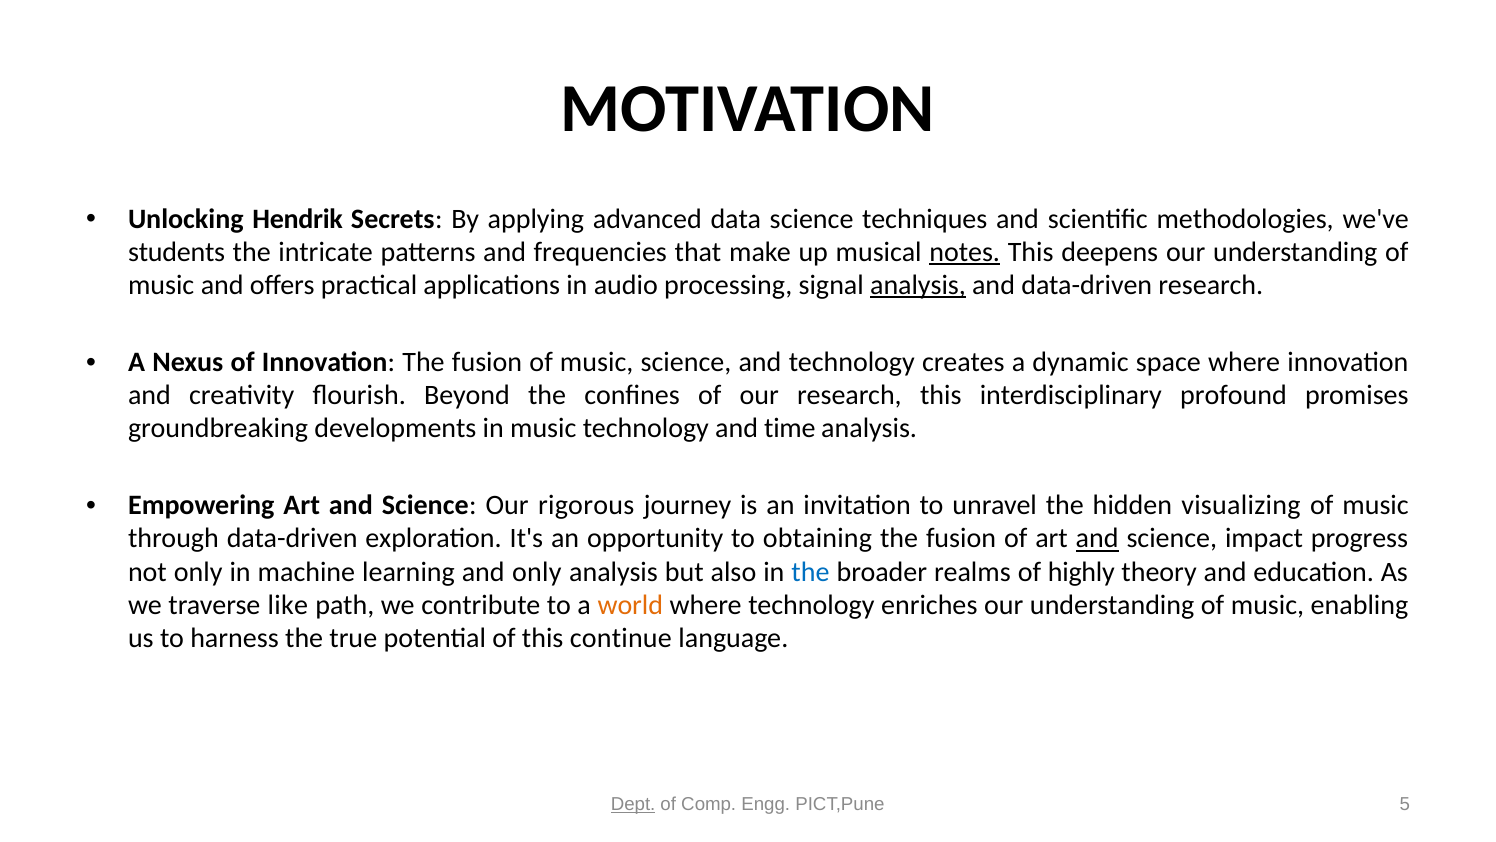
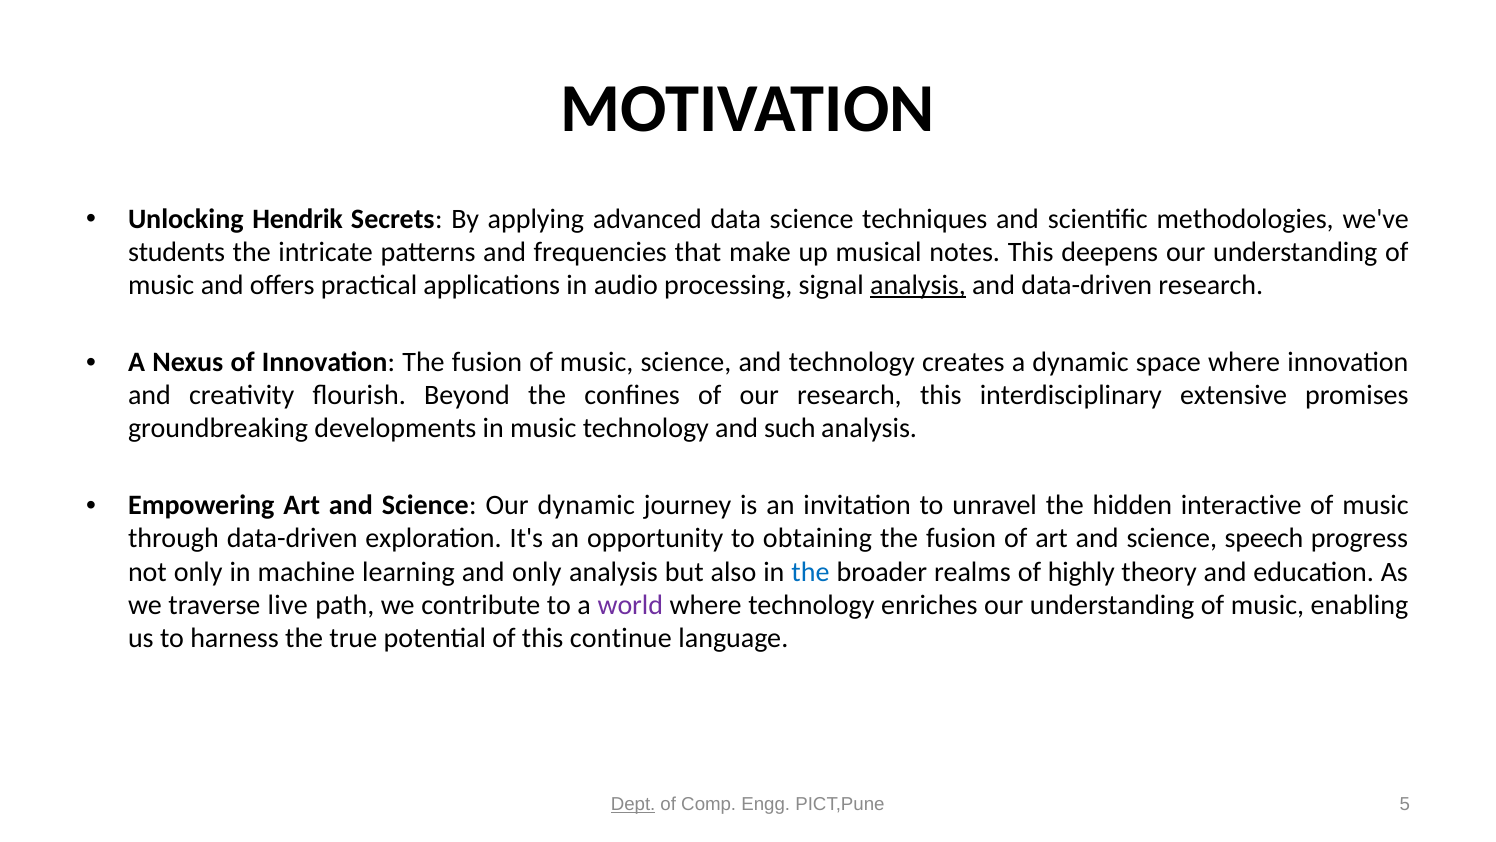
notes underline: present -> none
profound: profound -> extensive
time: time -> such
Our rigorous: rigorous -> dynamic
visualizing: visualizing -> interactive
and at (1097, 538) underline: present -> none
impact: impact -> speech
like: like -> live
world colour: orange -> purple
